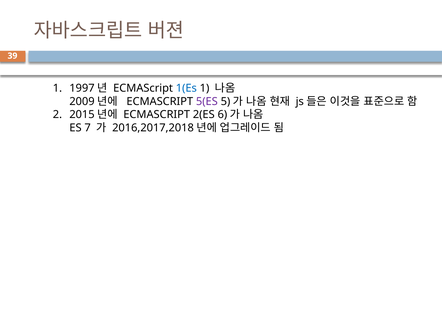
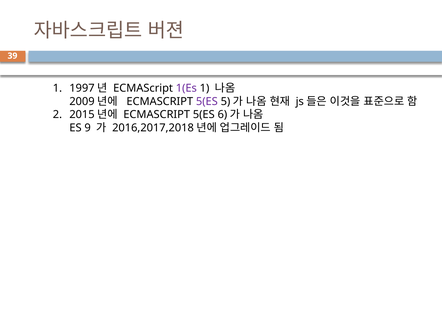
1(Es colour: blue -> purple
2(ES at (204, 115): 2(ES -> 5(ES
7: 7 -> 9
